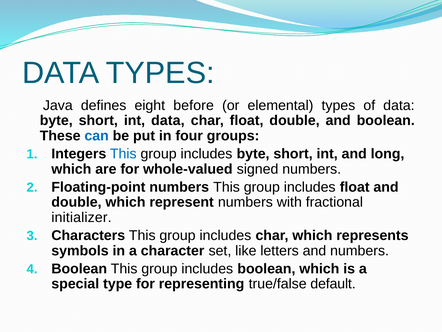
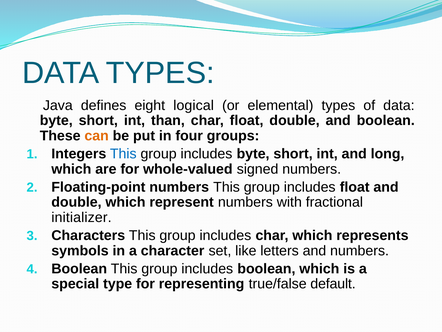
before: before -> logical
int data: data -> than
can colour: blue -> orange
